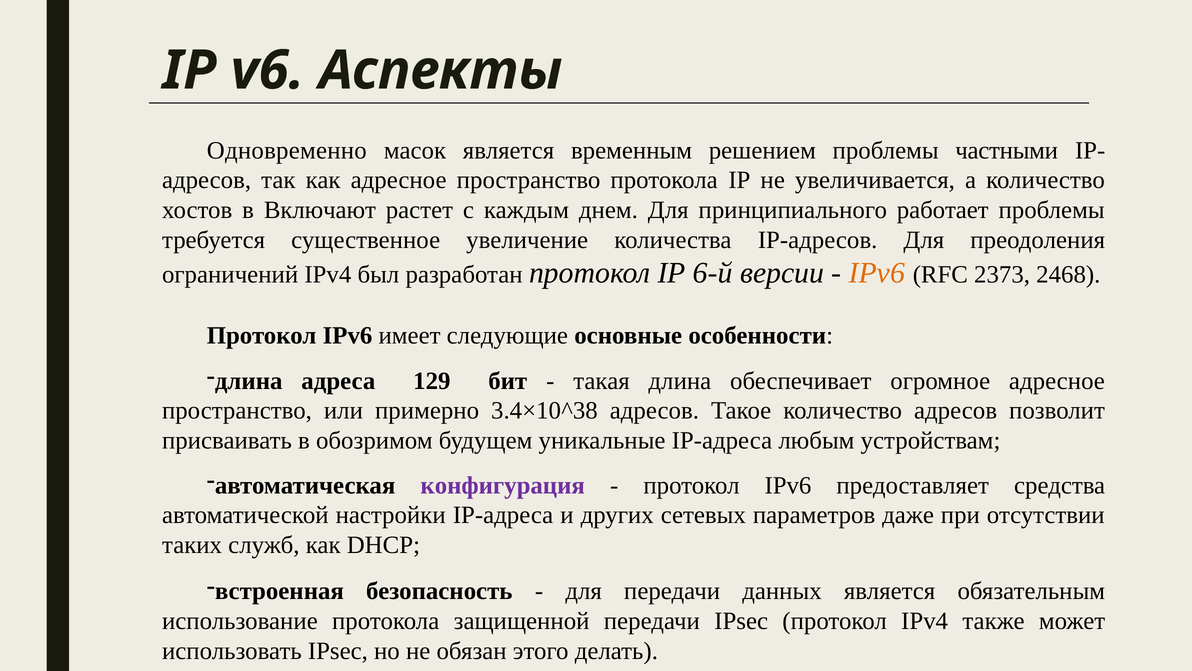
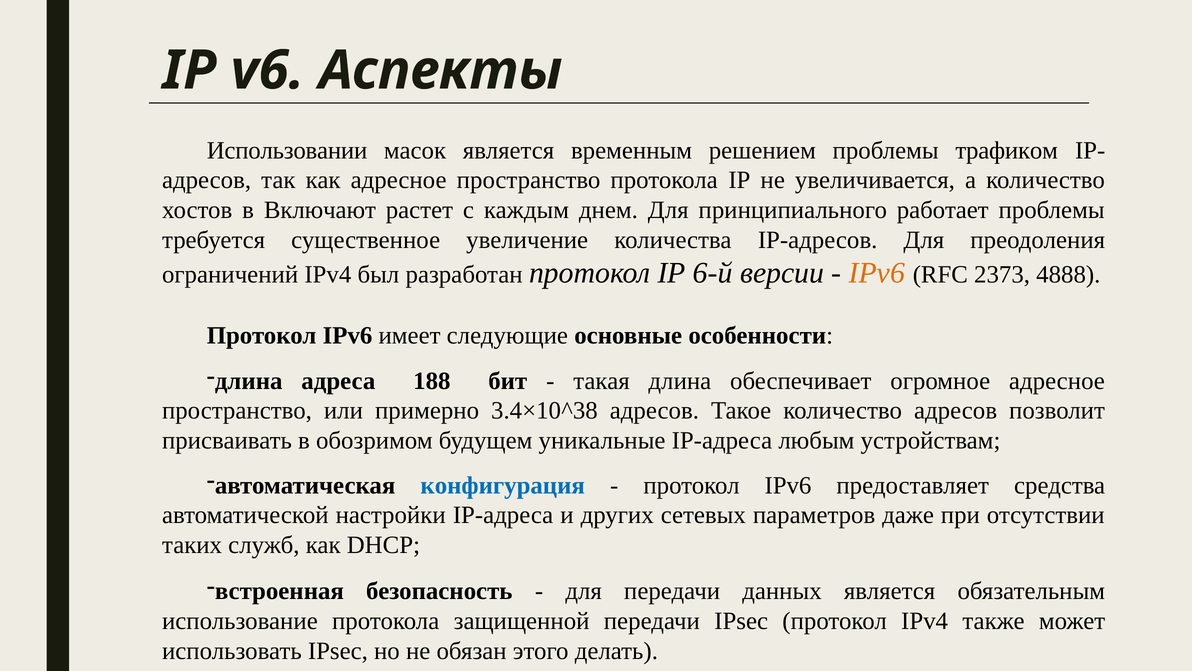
Одновременно: Одновременно -> Использовании
частными: частными -> трафиком
2468: 2468 -> 4888
129: 129 -> 188
конфигурация colour: purple -> blue
